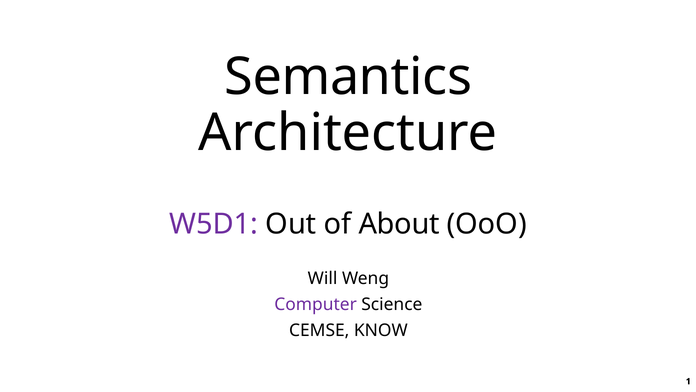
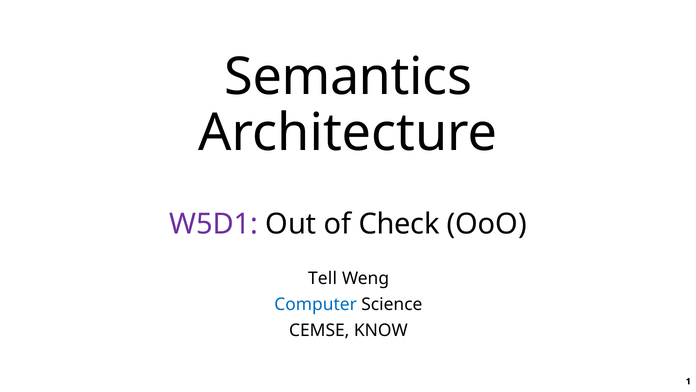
About: About -> Check
Will: Will -> Tell
Computer colour: purple -> blue
